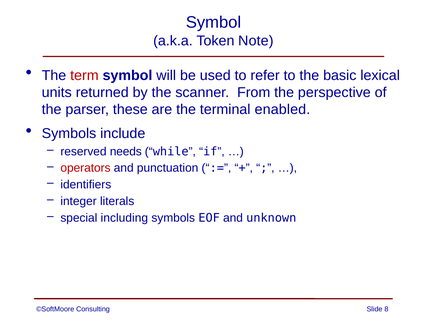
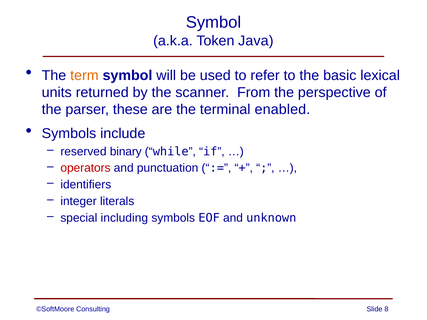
Note: Note -> Java
term colour: red -> orange
needs: needs -> binary
